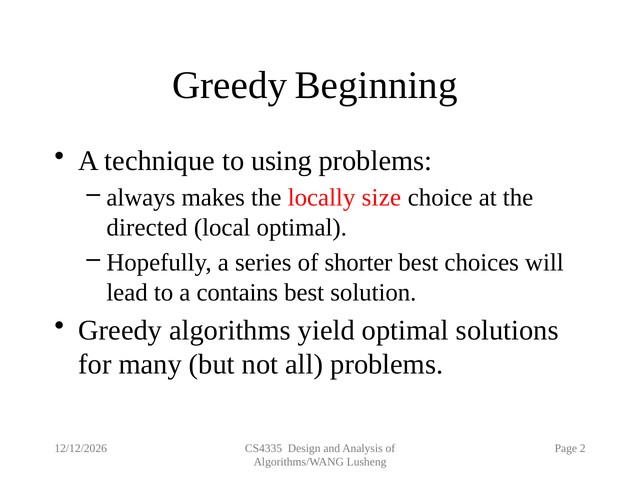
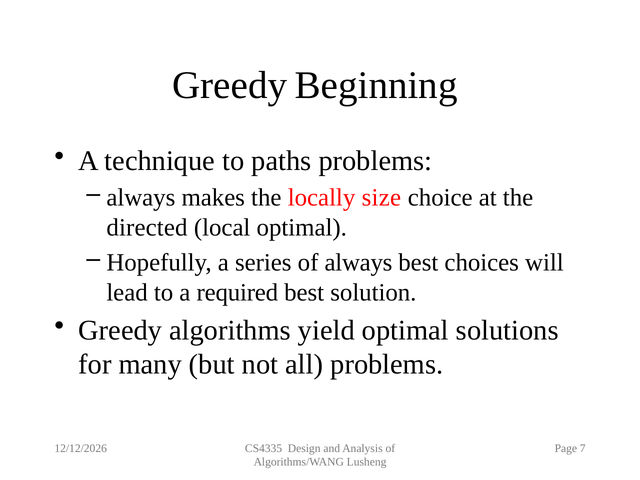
using: using -> paths
of shorter: shorter -> always
contains: contains -> required
2: 2 -> 7
